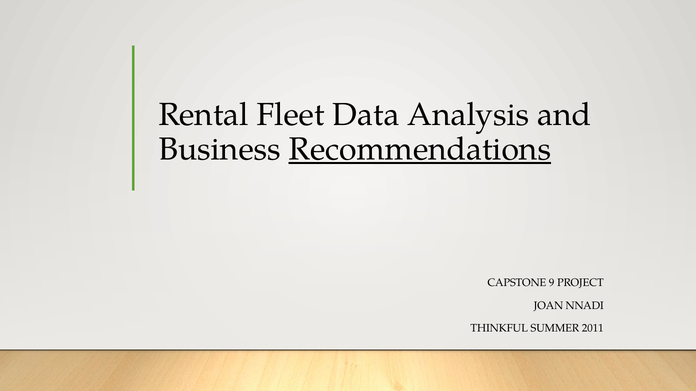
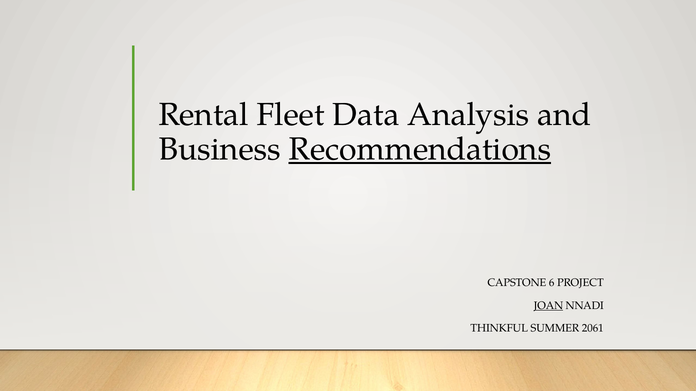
9: 9 -> 6
JOAN underline: none -> present
2011: 2011 -> 2061
